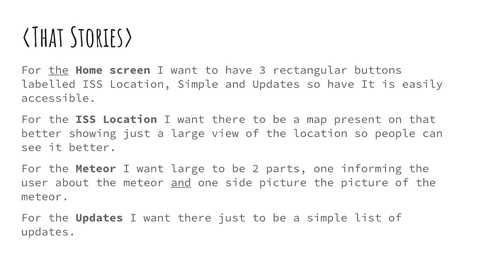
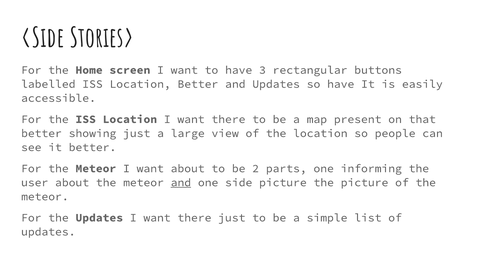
<That: <That -> <Side
the at (58, 70) underline: present -> none
Location Simple: Simple -> Better
want large: large -> about
